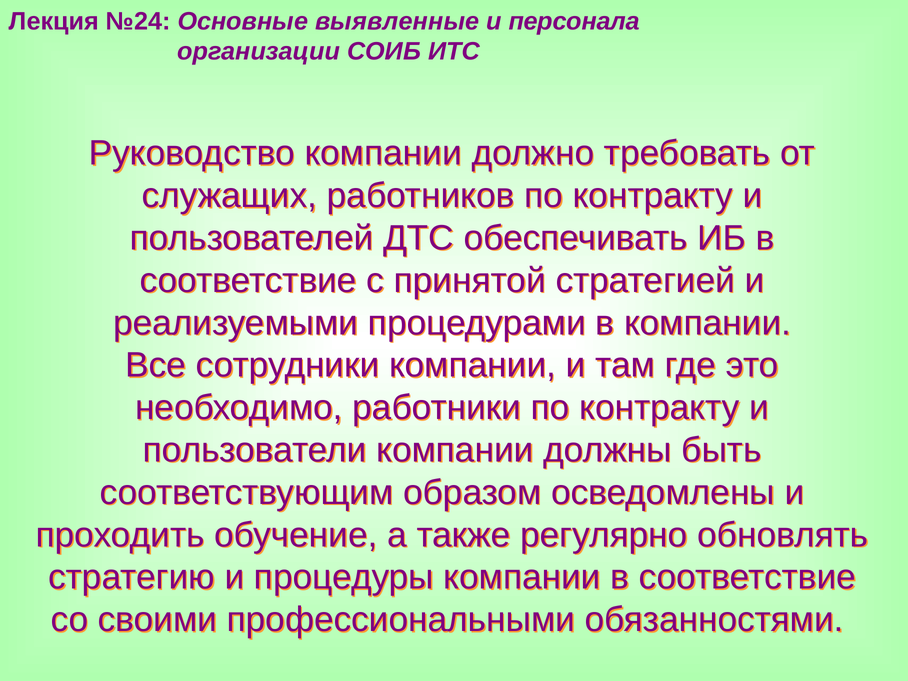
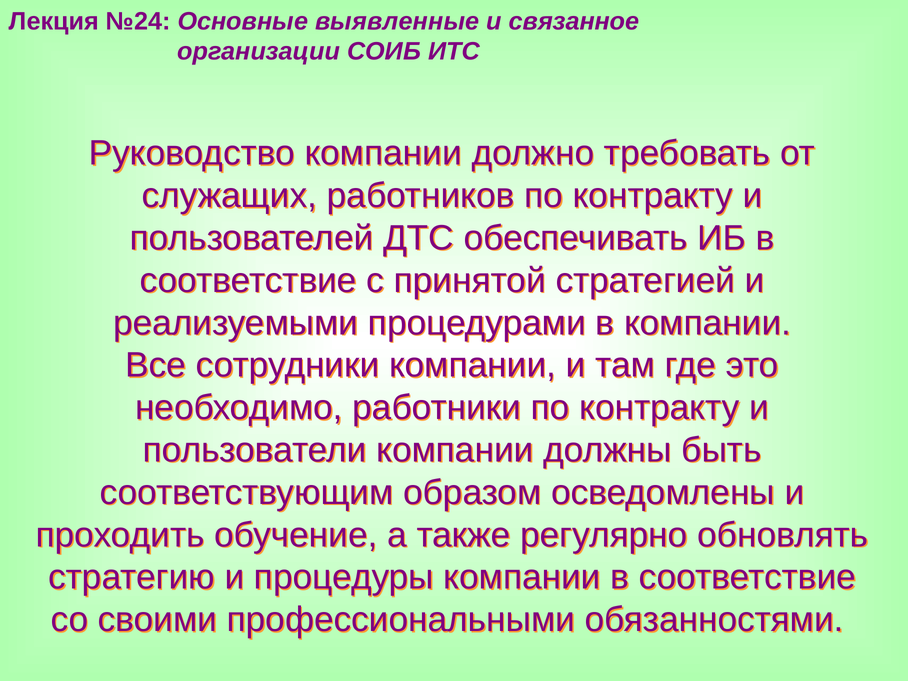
персонала: персонала -> связанное
